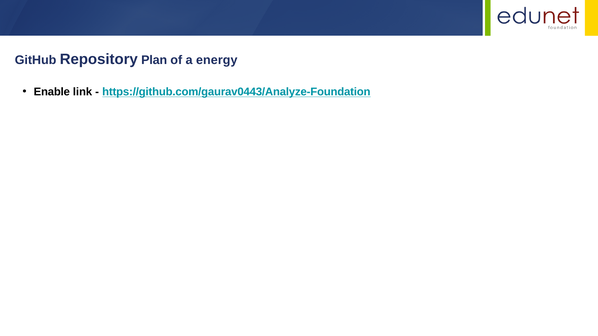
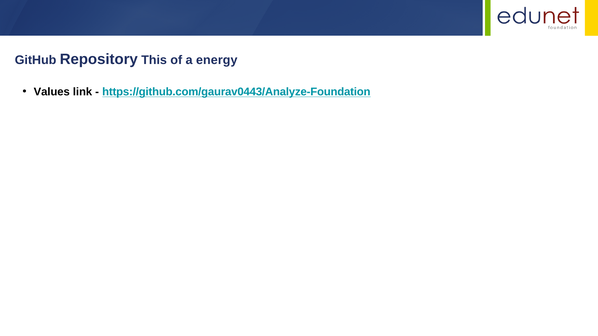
Plan: Plan -> This
Enable: Enable -> Values
